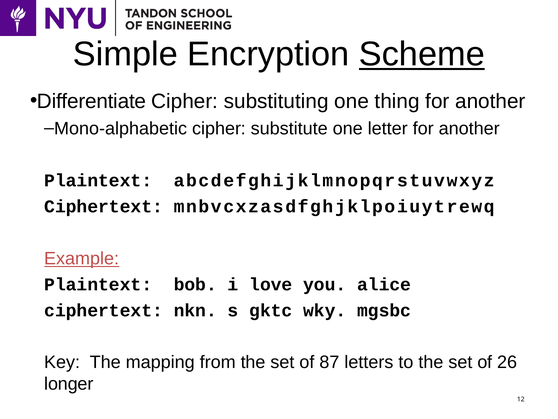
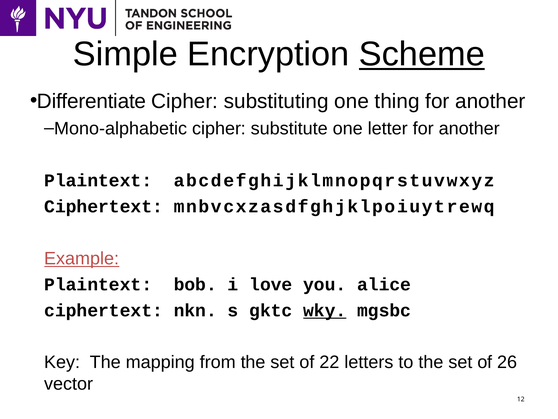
wky underline: none -> present
87: 87 -> 22
longer: longer -> vector
